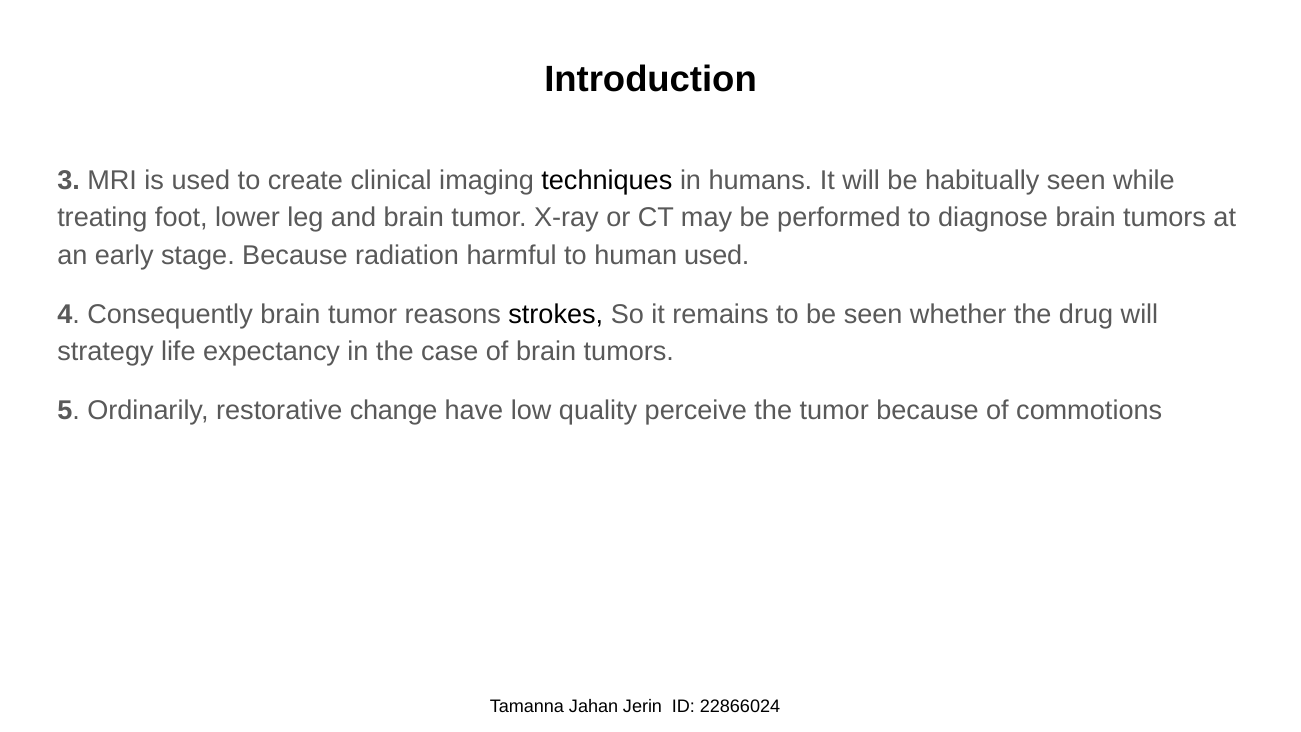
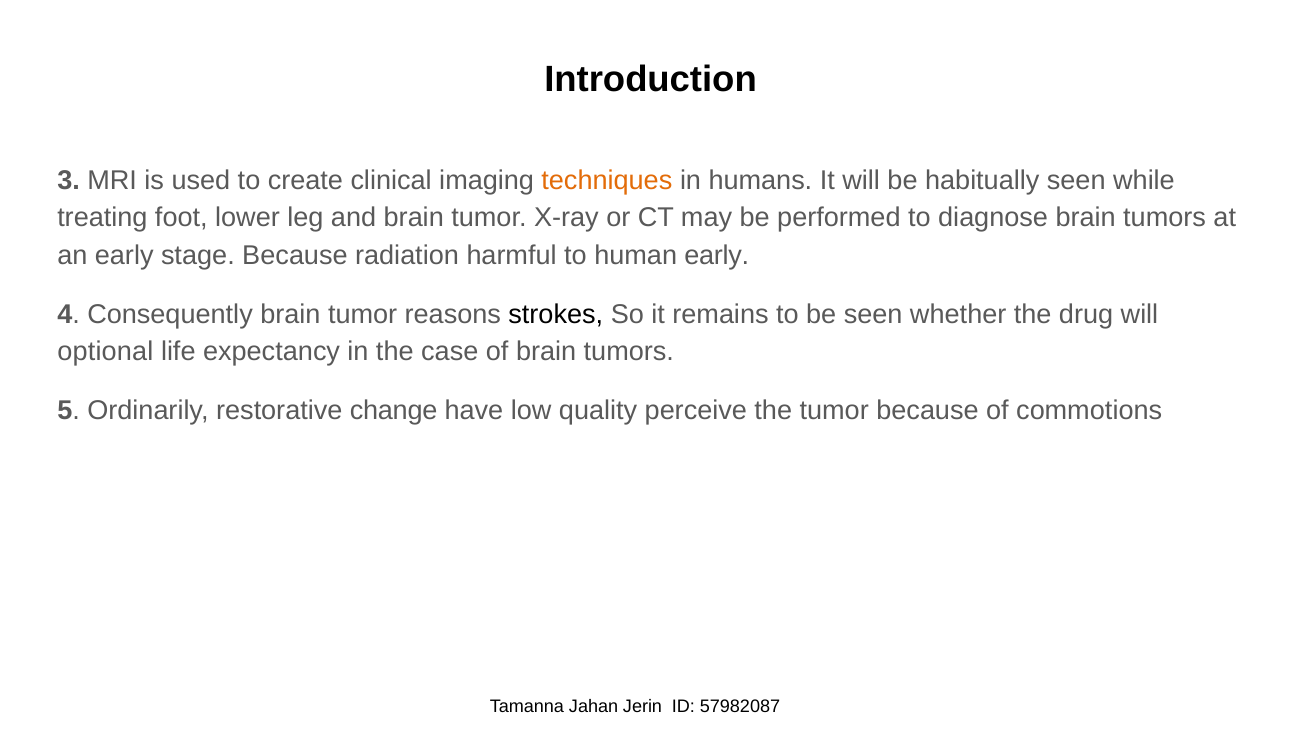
techniques colour: black -> orange
human used: used -> early
strategy: strategy -> optional
22866024: 22866024 -> 57982087
